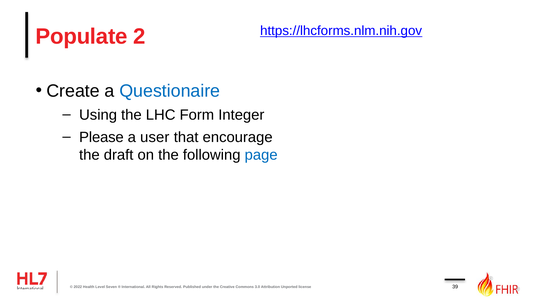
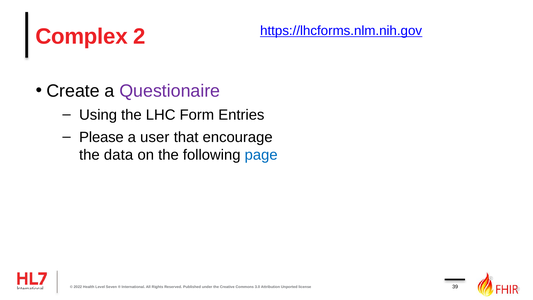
Populate: Populate -> Complex
Questionaire colour: blue -> purple
Integer: Integer -> Entries
draft: draft -> data
